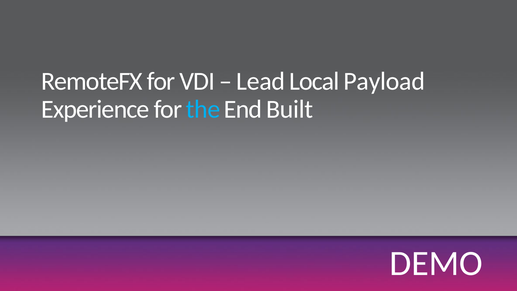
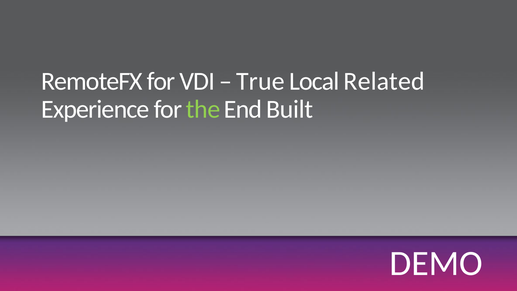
Lead: Lead -> True
Payload: Payload -> Related
the colour: light blue -> light green
